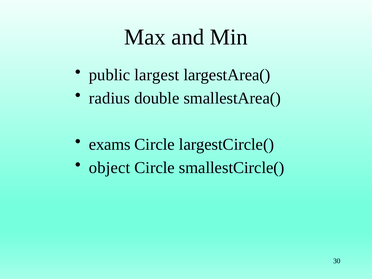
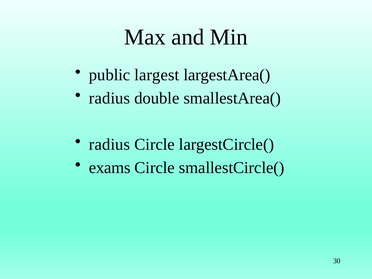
exams at (110, 144): exams -> radius
object: object -> exams
